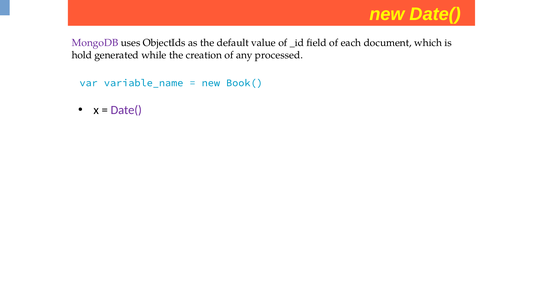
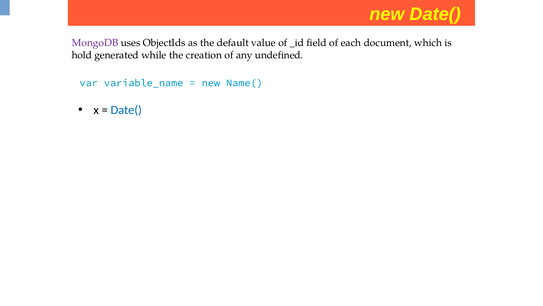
processed: processed -> undefined
Book(: Book( -> Name(
Date( at (126, 110) colour: purple -> blue
